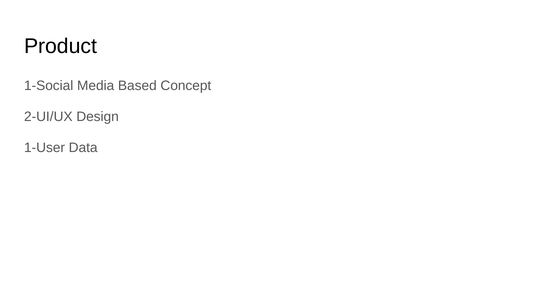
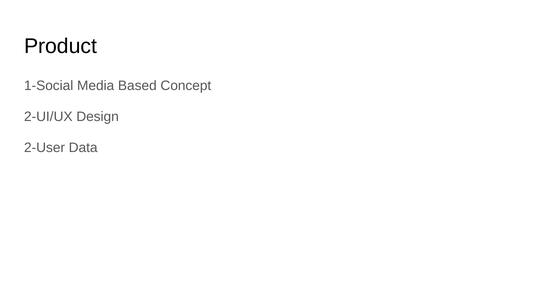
1-User: 1-User -> 2-User
